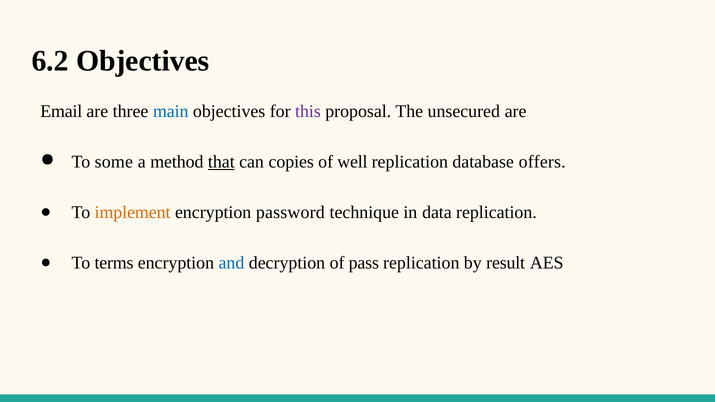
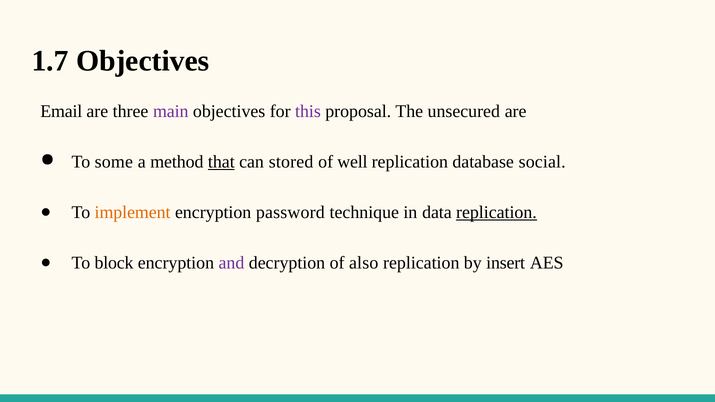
6.2: 6.2 -> 1.7
main colour: blue -> purple
copies: copies -> stored
offers: offers -> social
replication at (496, 212) underline: none -> present
terms: terms -> block
and colour: blue -> purple
pass: pass -> also
result: result -> insert
